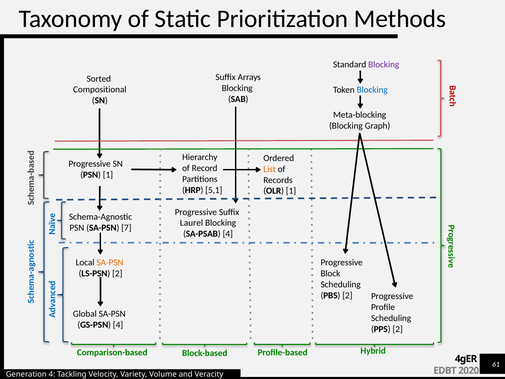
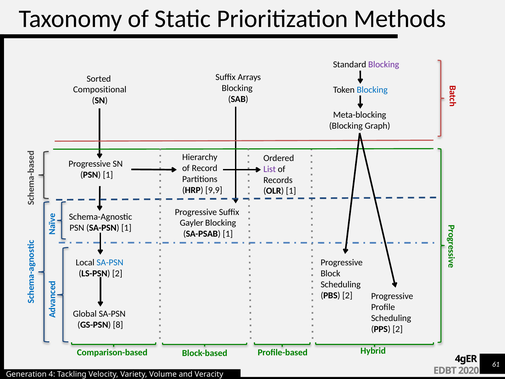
List colour: orange -> purple
5,1: 5,1 -> 9,9
Laurel: Laurel -> Gayler
SA-PSN 7: 7 -> 1
SA-PSAB 4: 4 -> 1
SA-PSN at (110, 262) colour: orange -> blue
GS-PSN 4: 4 -> 8
